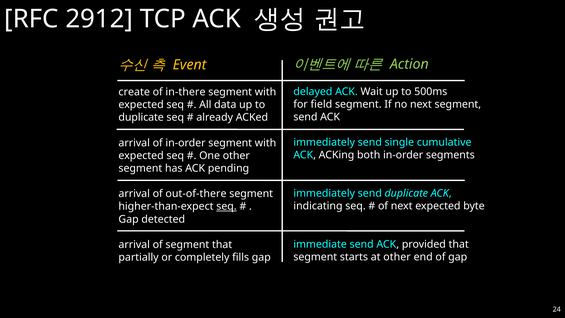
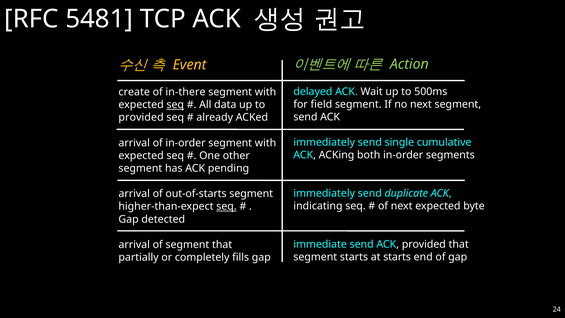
2912: 2912 -> 5481
seq at (175, 105) underline: none -> present
duplicate at (141, 117): duplicate -> provided
out-of-there: out-of-there -> out-of-starts
at other: other -> starts
